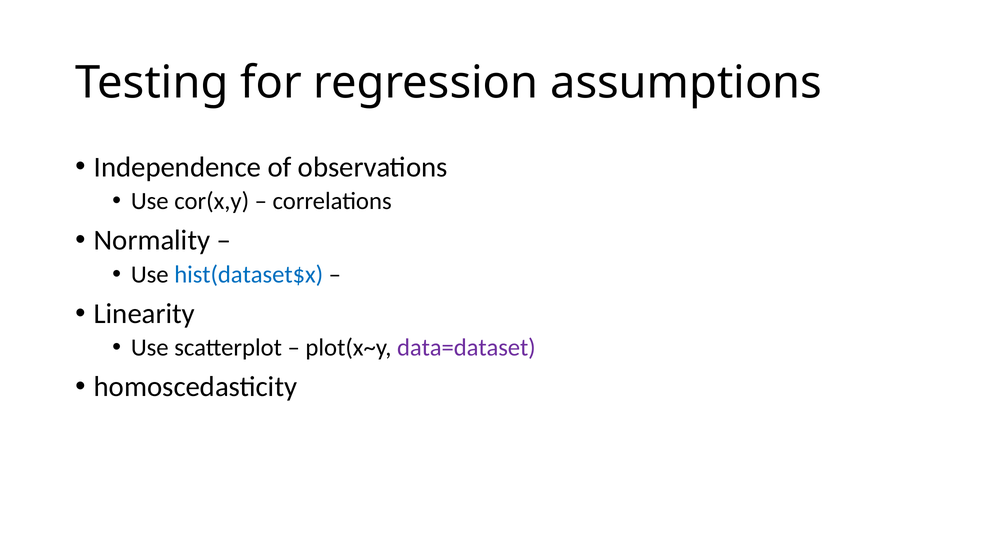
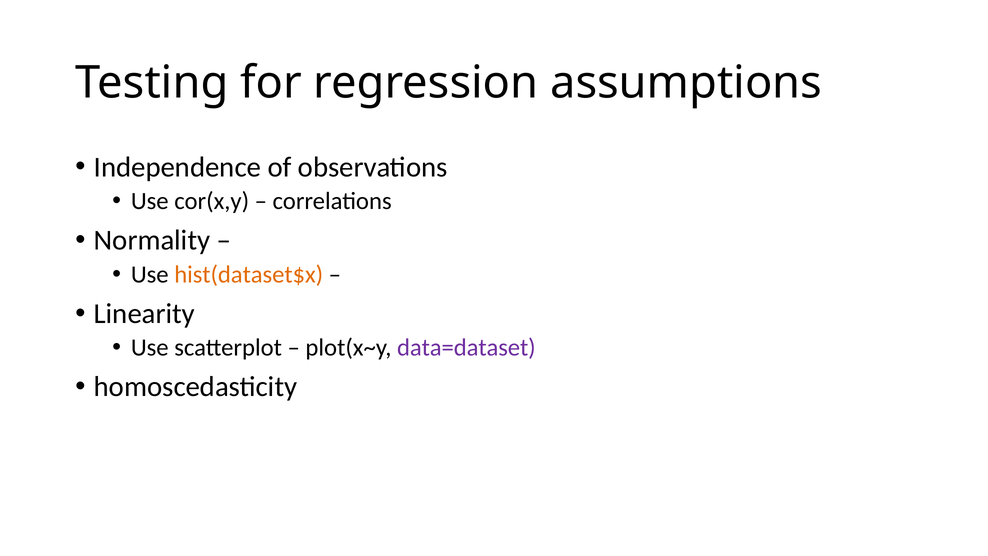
hist(dataset$x colour: blue -> orange
